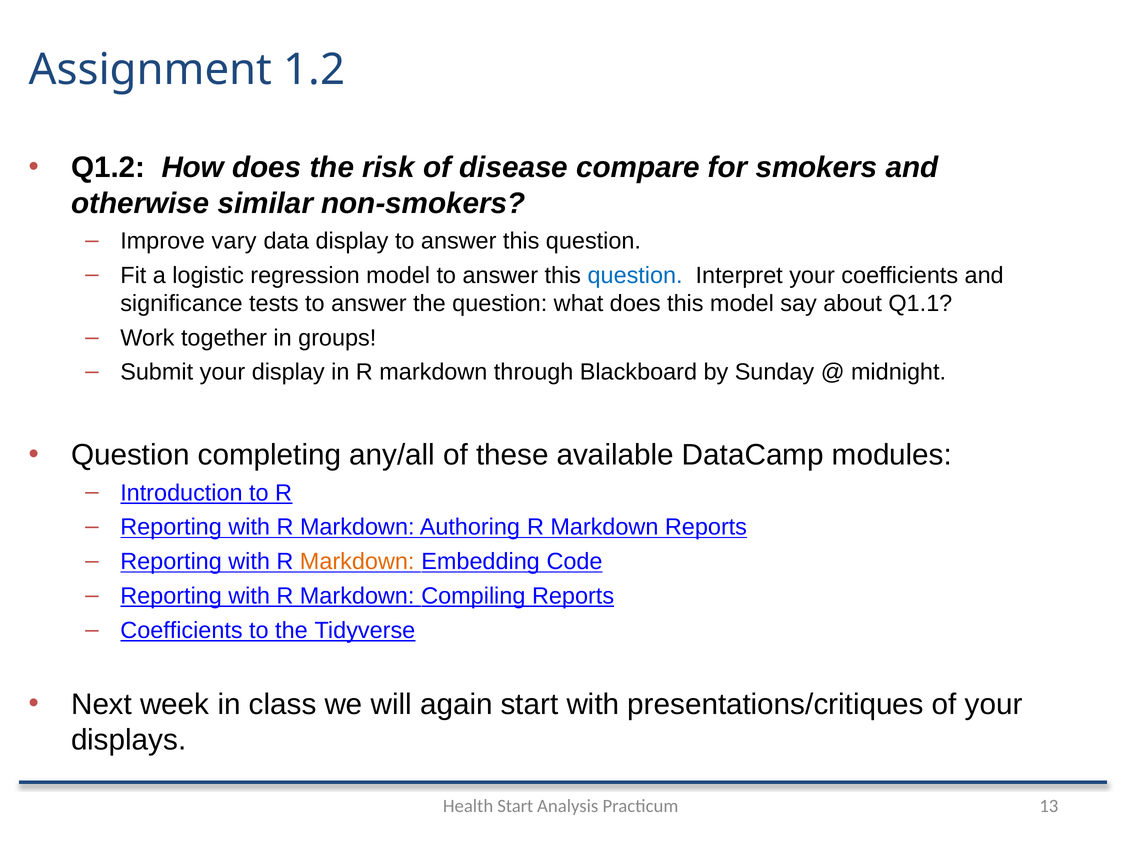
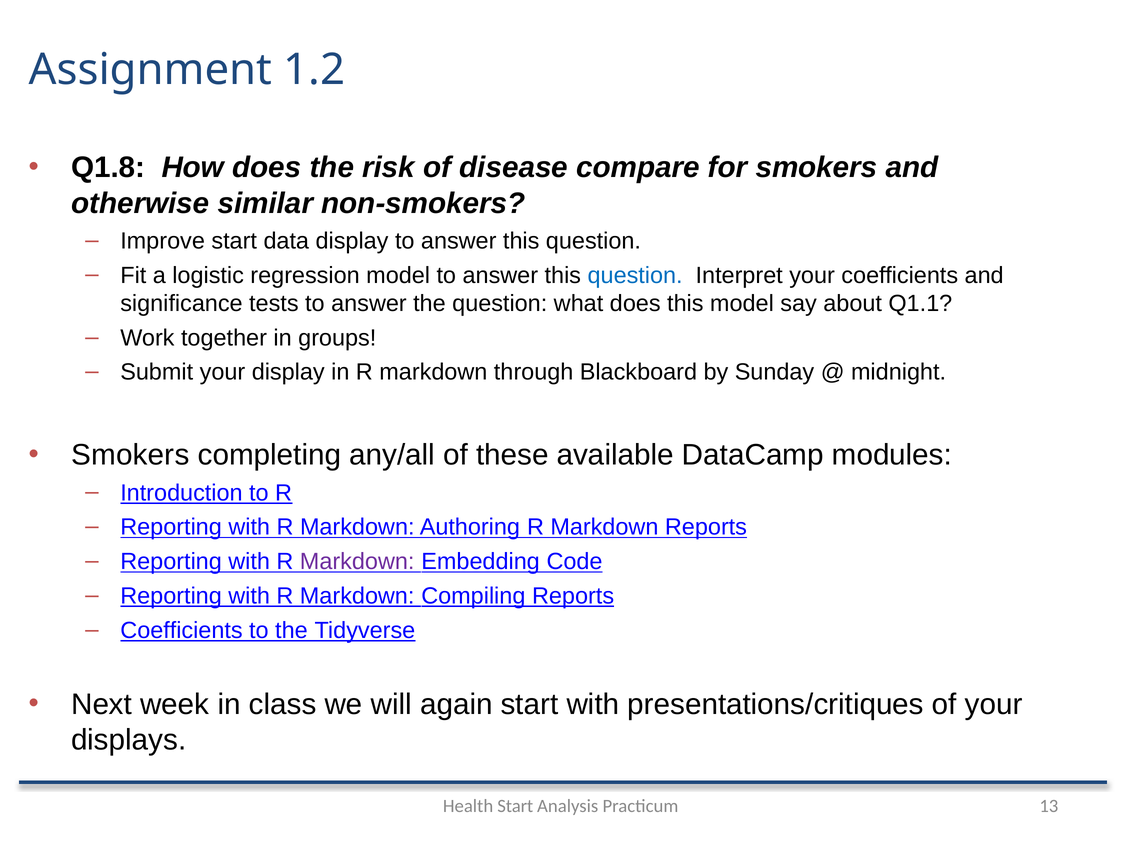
Q1.2: Q1.2 -> Q1.8
Improve vary: vary -> start
Question at (130, 455): Question -> Smokers
Markdown at (357, 562) colour: orange -> purple
